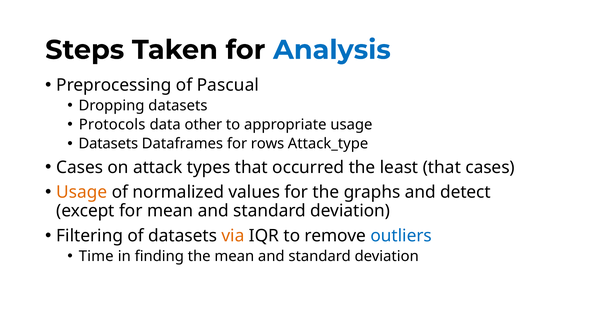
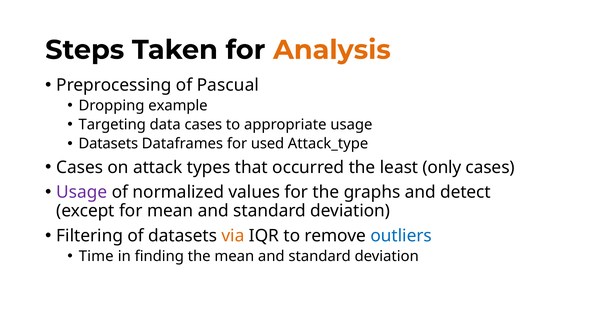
Analysis colour: blue -> orange
Dropping datasets: datasets -> example
Protocols: Protocols -> Targeting
data other: other -> cases
rows: rows -> used
least that: that -> only
Usage at (82, 192) colour: orange -> purple
